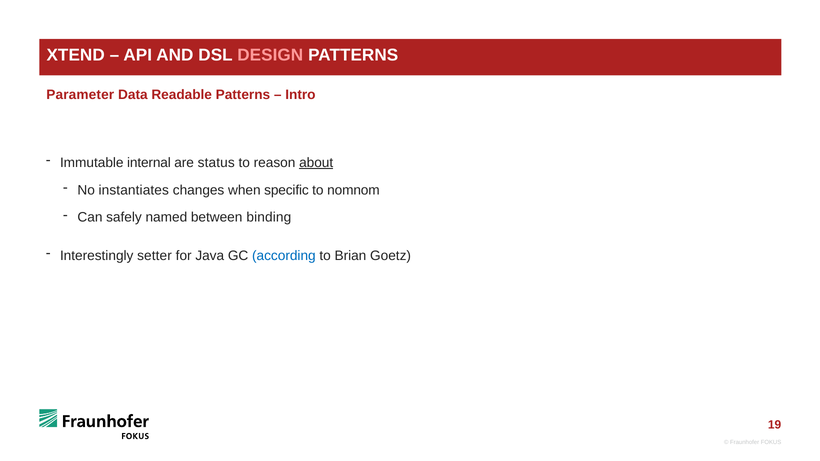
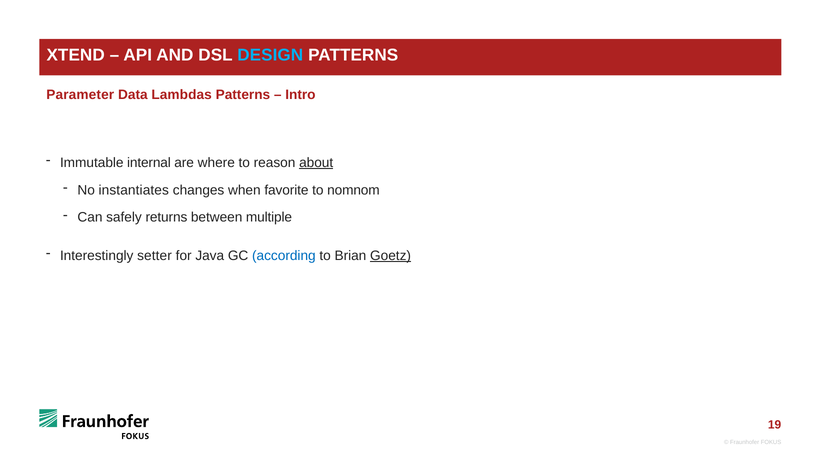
DESIGN colour: pink -> light blue
Readable: Readable -> Lambdas
status: status -> where
specific: specific -> favorite
named: named -> returns
binding: binding -> multiple
Goetz underline: none -> present
